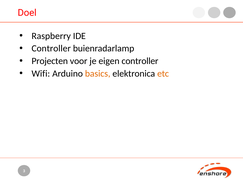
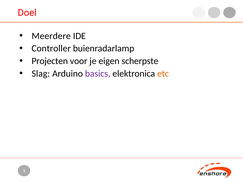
Raspberry: Raspberry -> Meerdere
eigen controller: controller -> scherpste
Wifi: Wifi -> Slag
basics colour: orange -> purple
